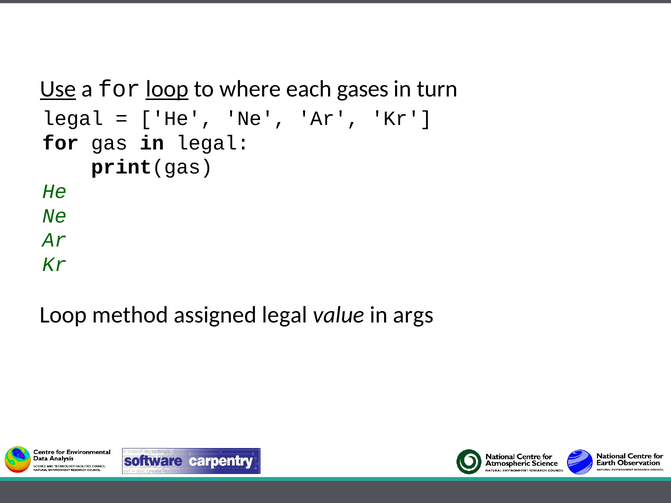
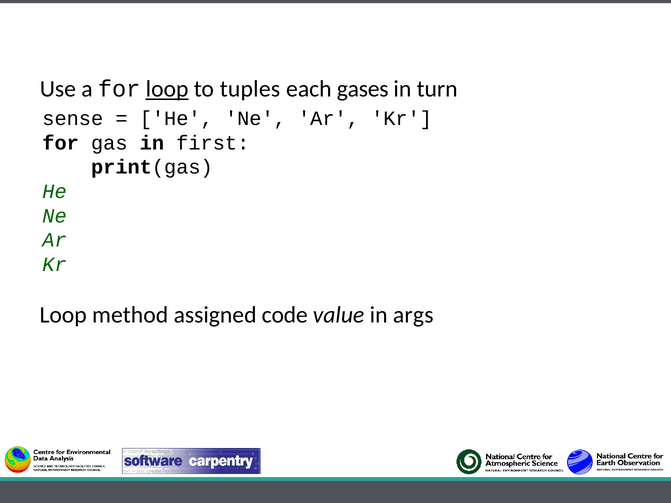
Use underline: present -> none
where: where -> tuples
legal at (73, 119): legal -> sense
in legal: legal -> first
assigned legal: legal -> code
